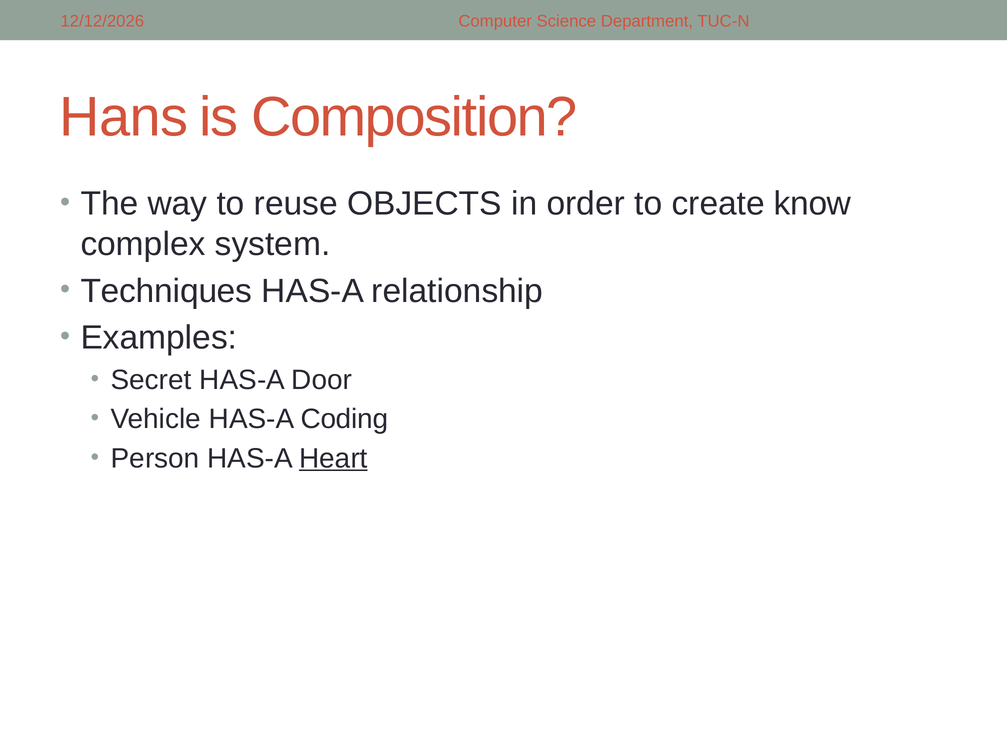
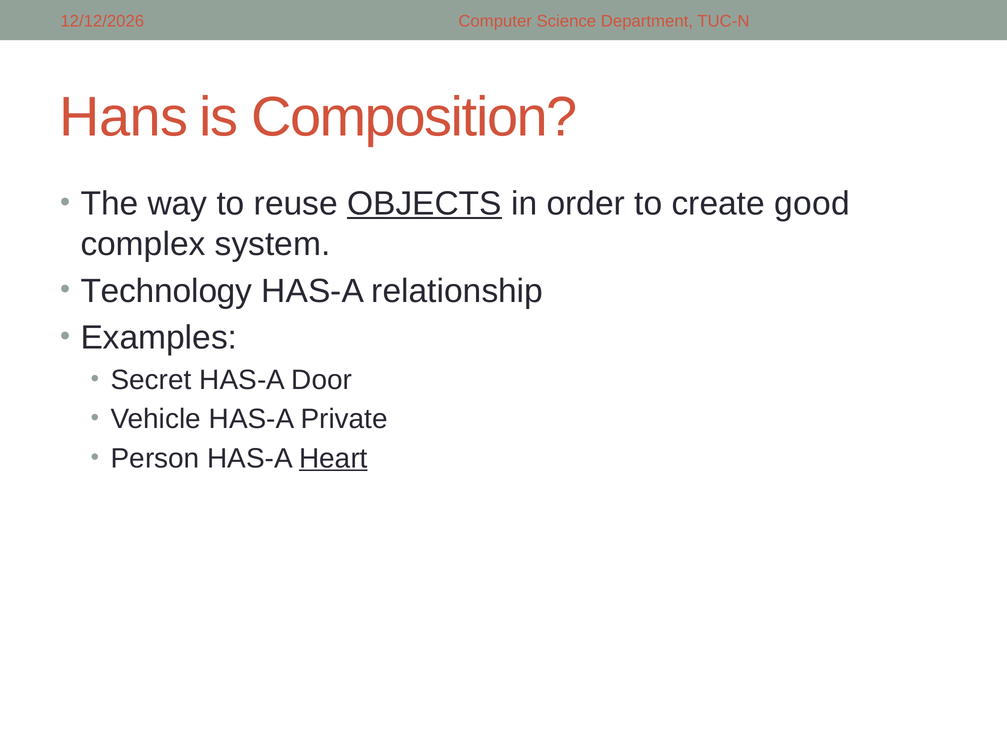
OBJECTS underline: none -> present
know: know -> good
Techniques: Techniques -> Technology
Coding: Coding -> Private
